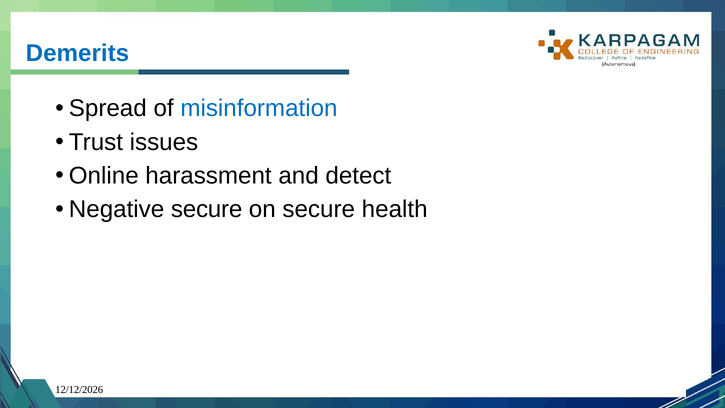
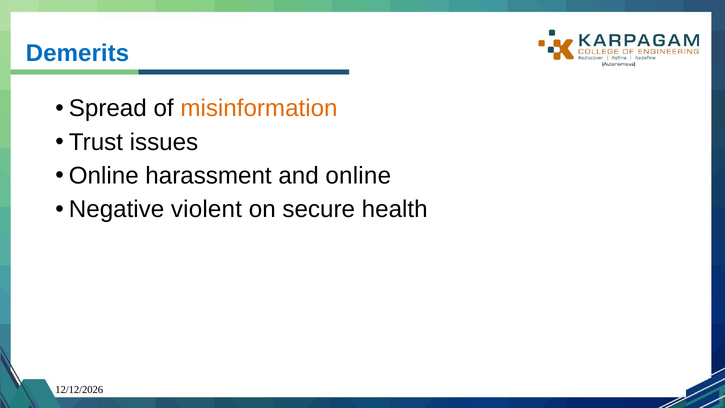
misinformation colour: blue -> orange
and detect: detect -> online
Negative secure: secure -> violent
